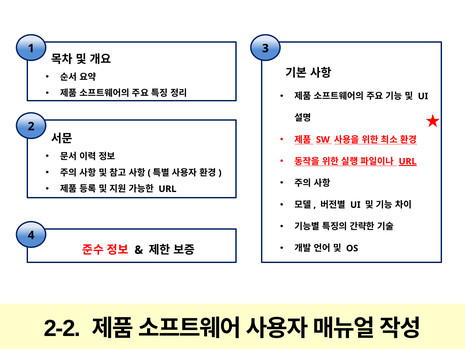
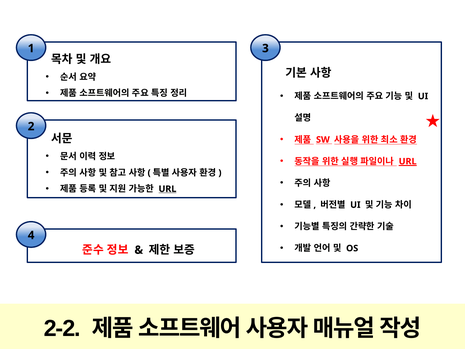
URL at (167, 189) underline: none -> present
